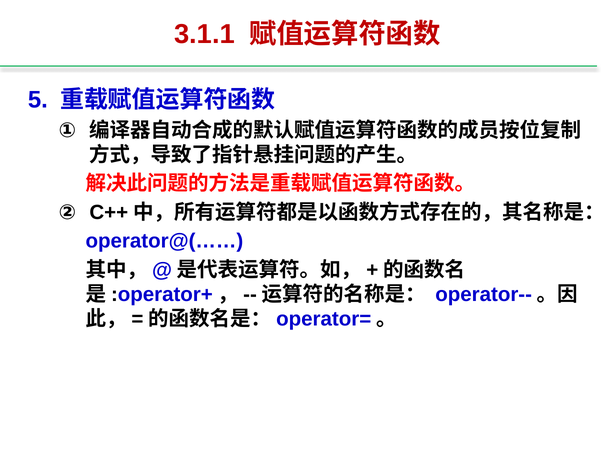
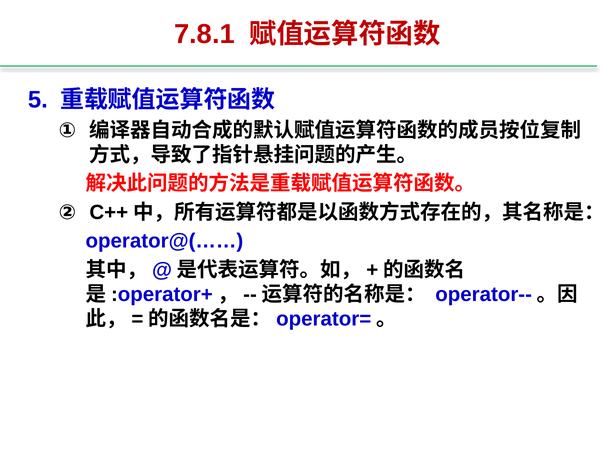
3.1.1: 3.1.1 -> 7.8.1
